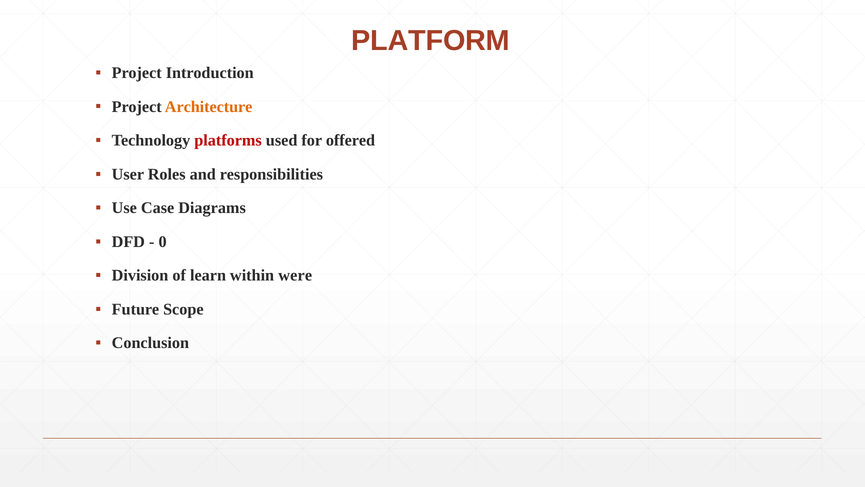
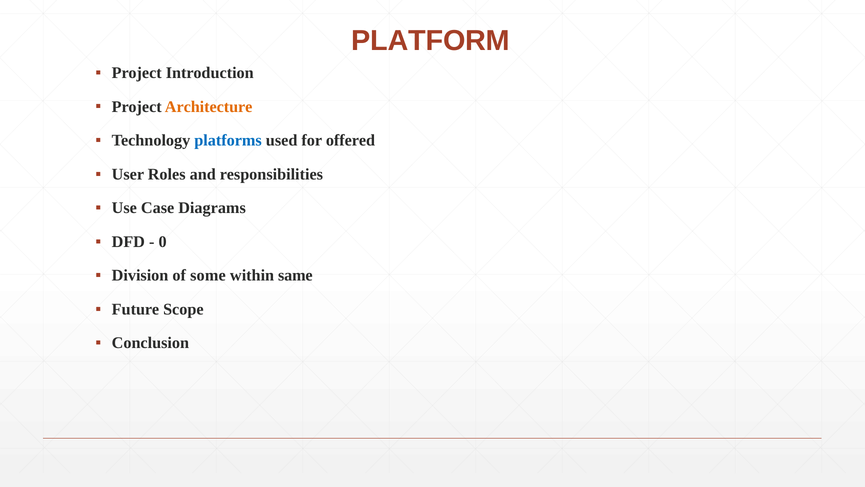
platforms colour: red -> blue
learn: learn -> some
were: were -> same
